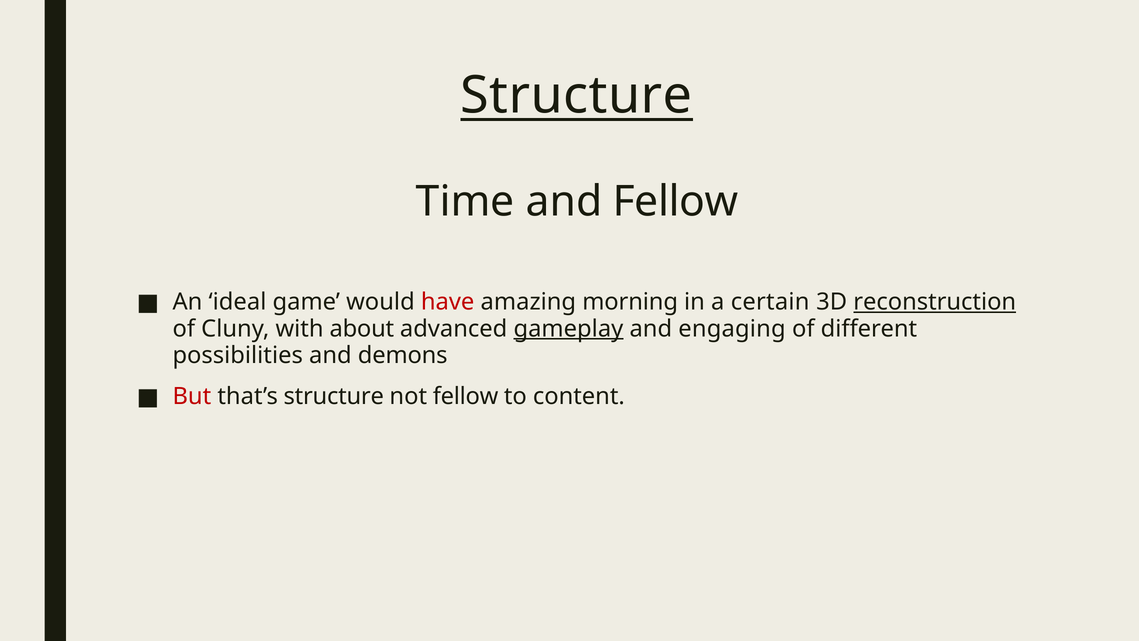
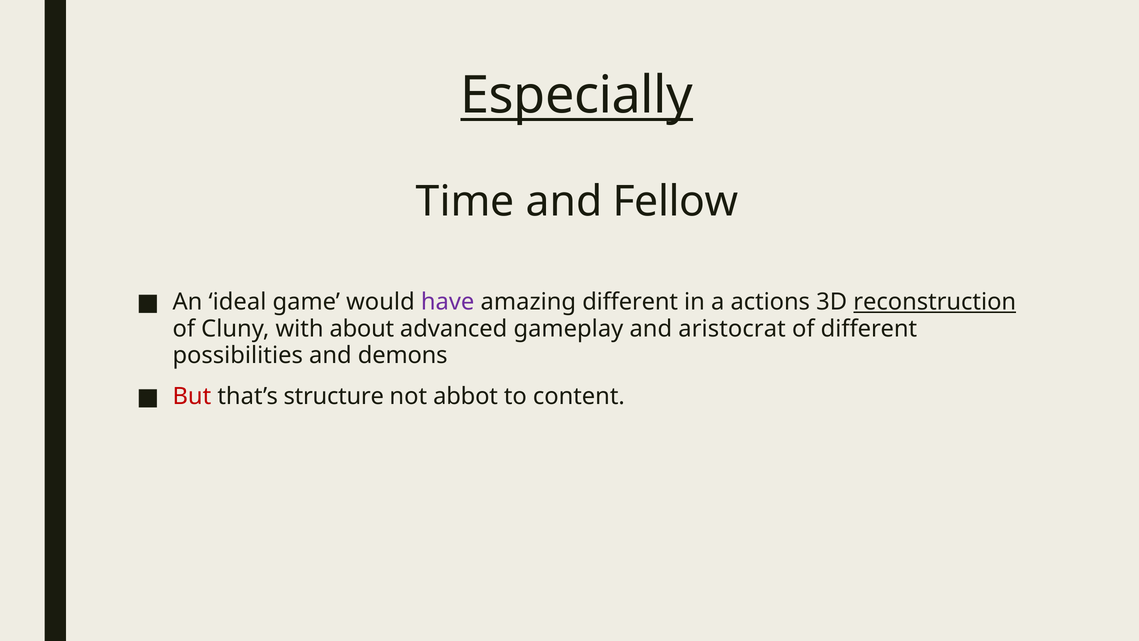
Structure at (576, 96): Structure -> Especially
have colour: red -> purple
amazing morning: morning -> different
certain: certain -> actions
gameplay underline: present -> none
engaging: engaging -> aristocrat
not fellow: fellow -> abbot
